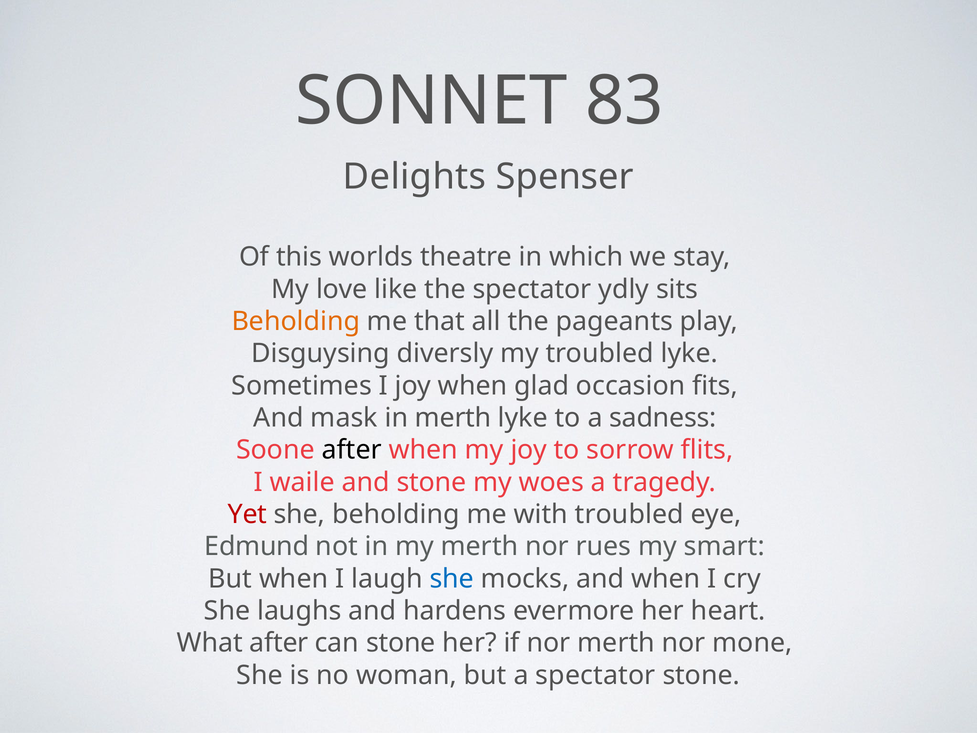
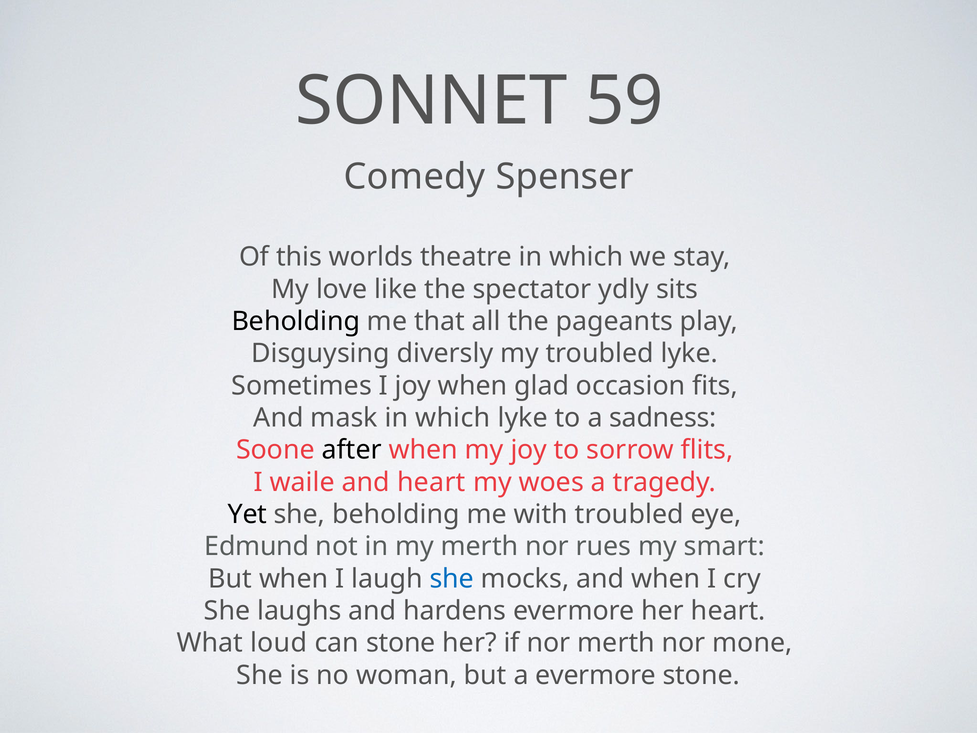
83: 83 -> 59
Delights: Delights -> Comedy
Beholding at (296, 321) colour: orange -> black
mask in merth: merth -> which
and stone: stone -> heart
Yet colour: red -> black
What after: after -> loud
a spectator: spectator -> evermore
